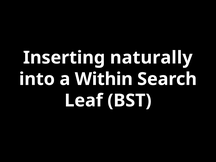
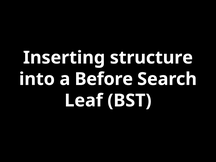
naturally: naturally -> structure
Within: Within -> Before
